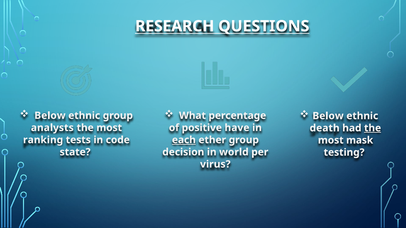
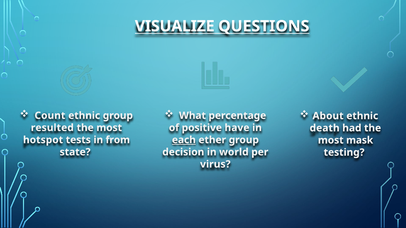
RESEARCH: RESEARCH -> VISUALIZE
Below at (50, 116): Below -> Count
Below at (328, 116): Below -> About
analysts: analysts -> resulted
the at (373, 128) underline: present -> none
ranking: ranking -> hotspot
code: code -> from
